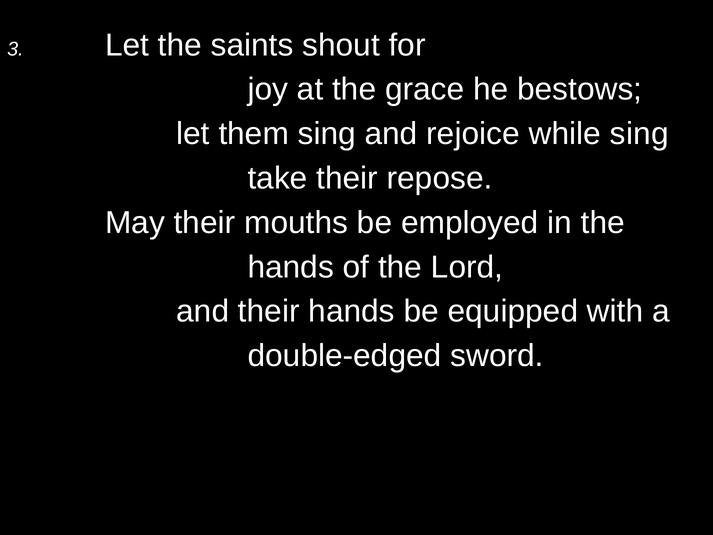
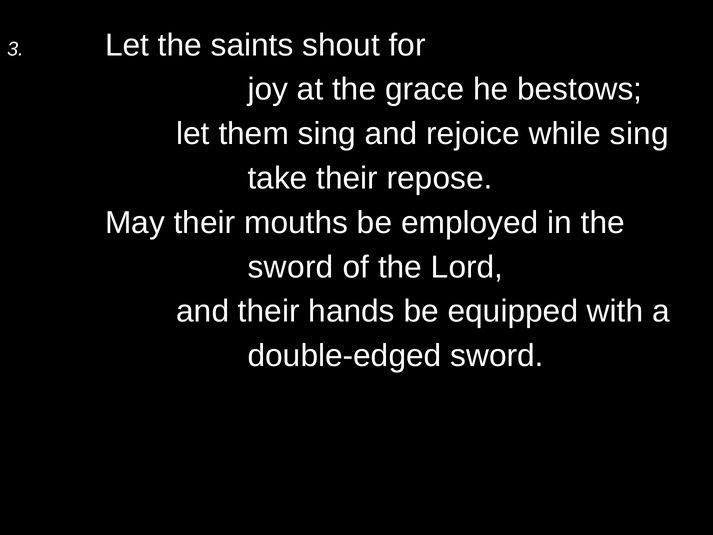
hands at (291, 267): hands -> sword
